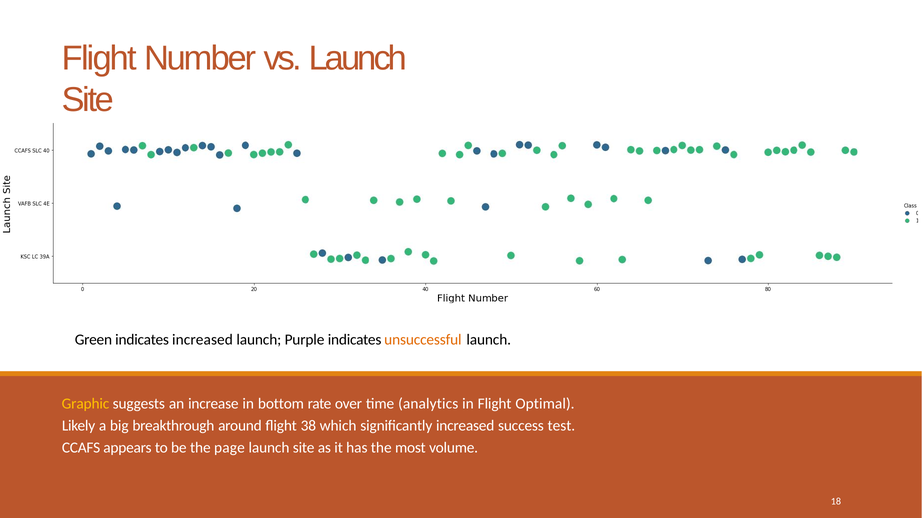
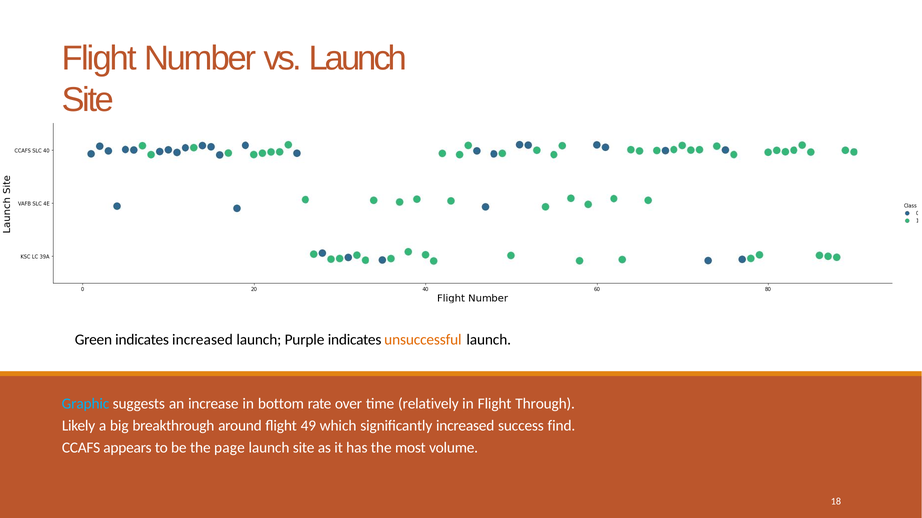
Graphic colour: yellow -> light blue
analytics: analytics -> relatively
Optimal: Optimal -> Through
38: 38 -> 49
test: test -> find
